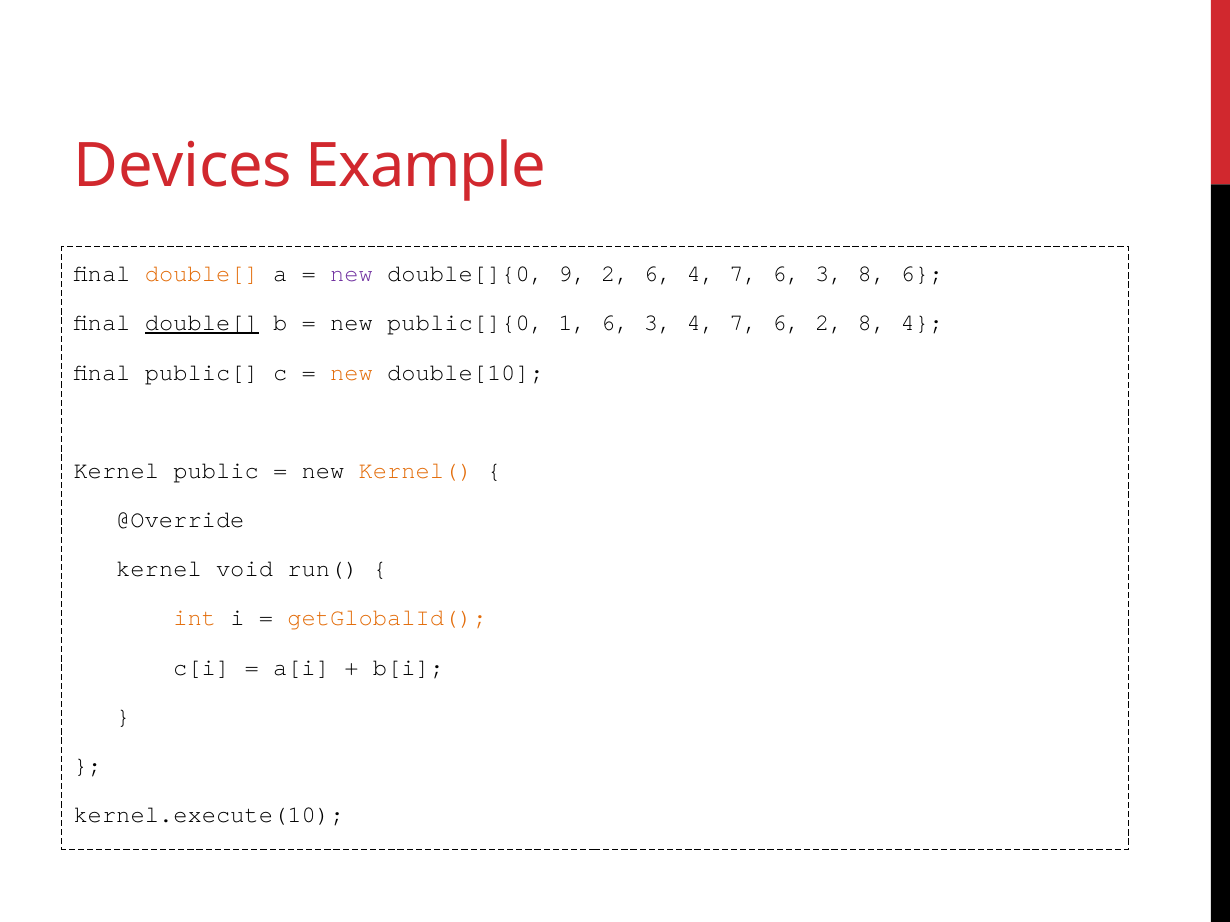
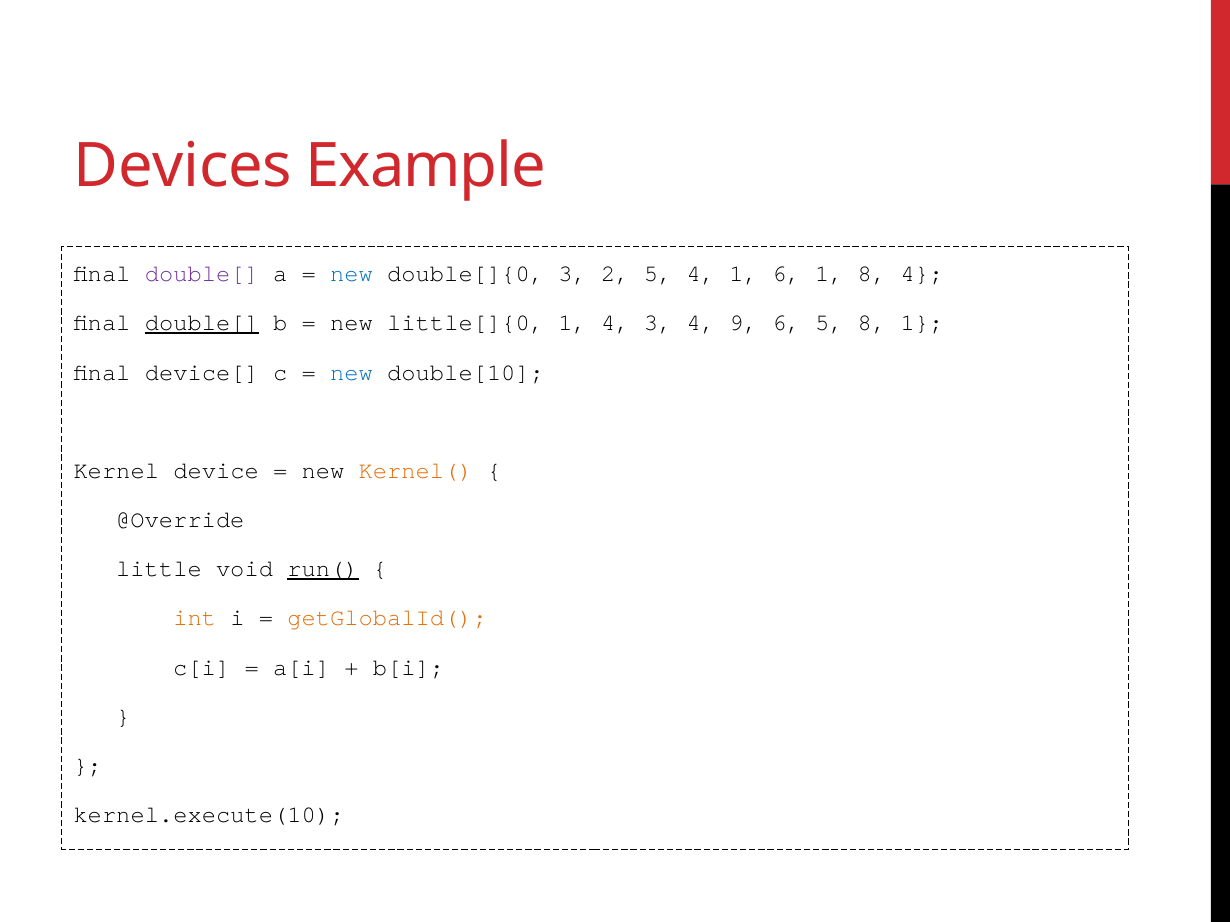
double[ at (202, 274) colour: orange -> purple
new at (351, 274) colour: purple -> blue
double[]{0 9: 9 -> 3
2 6: 6 -> 5
7 at (744, 274): 7 -> 1
3 at (829, 274): 3 -> 1
8 6: 6 -> 4
public[]{0: public[]{0 -> little[]{0
1 6: 6 -> 4
3 4 7: 7 -> 9
6 2: 2 -> 5
8 4: 4 -> 1
public[: public[ -> device[
new at (351, 372) colour: orange -> blue
public: public -> device
kernel at (159, 569): kernel -> little
run( underline: none -> present
